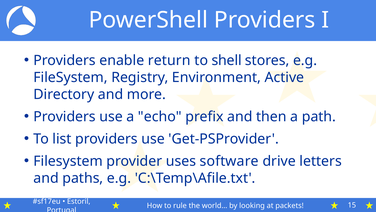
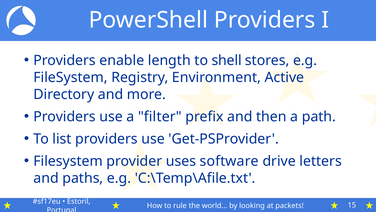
return: return -> length
echo: echo -> filter
